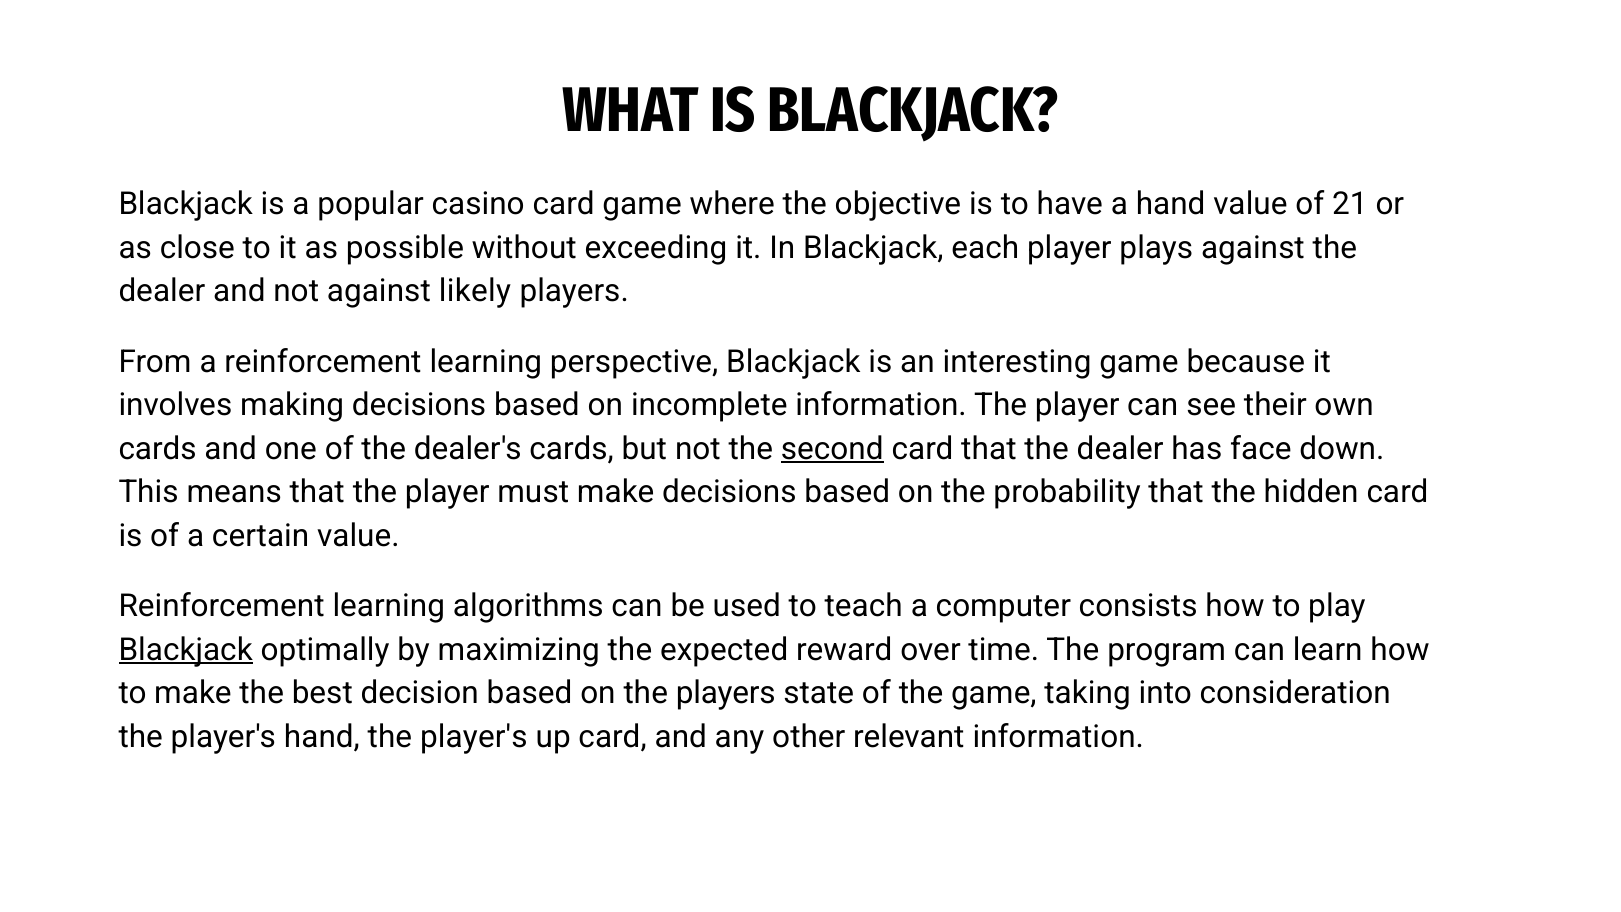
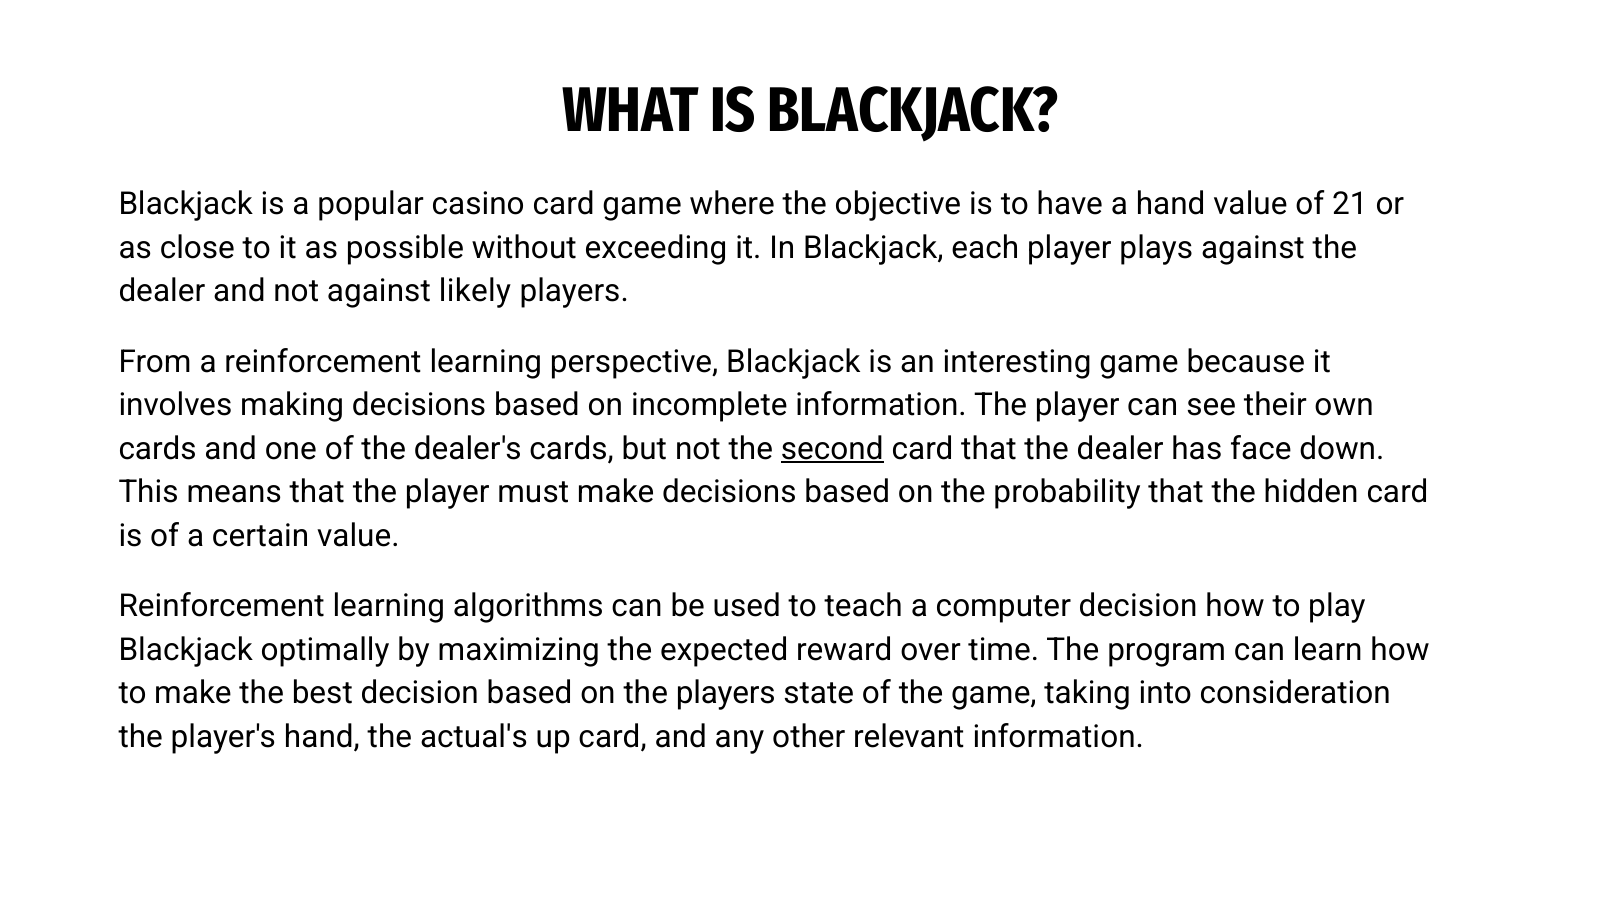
computer consists: consists -> decision
Blackjack at (186, 650) underline: present -> none
hand the player's: player's -> actual's
